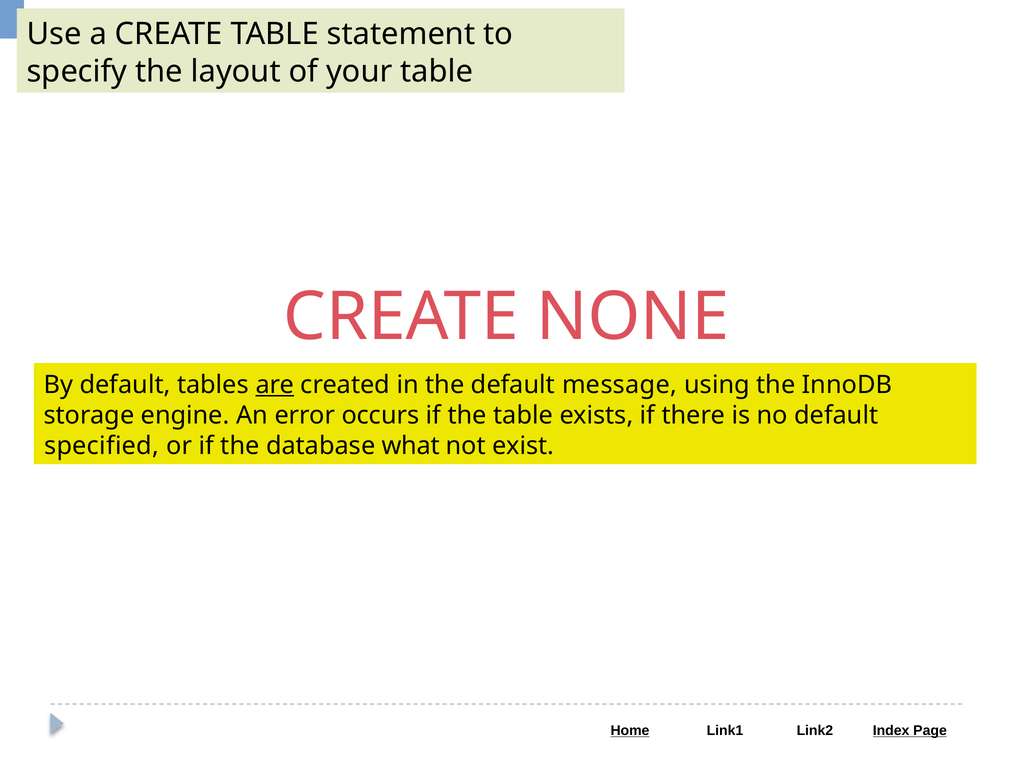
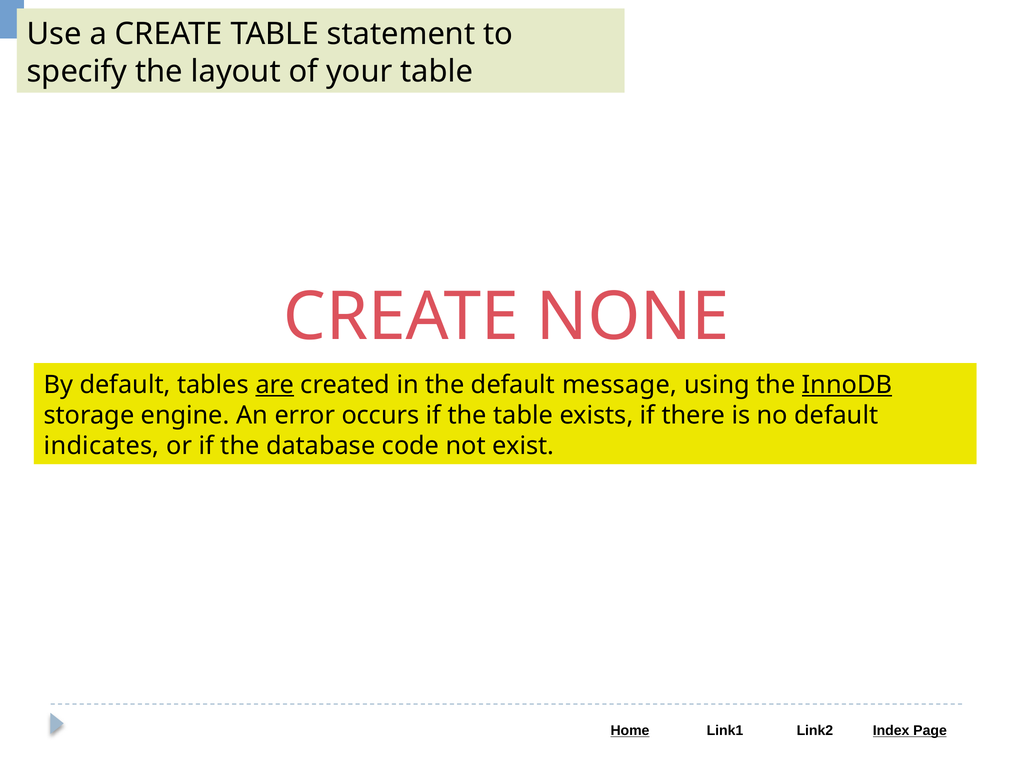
InnoDB underline: none -> present
specified: specified -> indicates
what: what -> code
